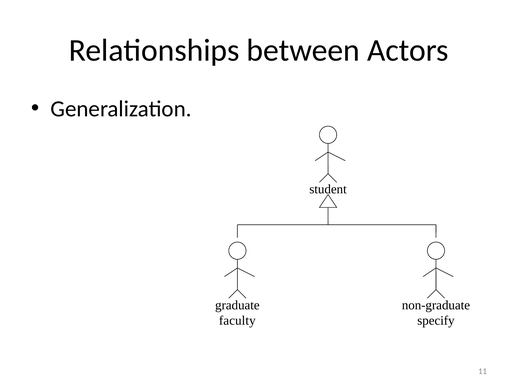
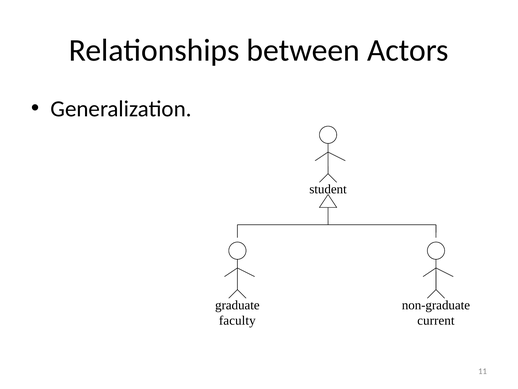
specify: specify -> current
